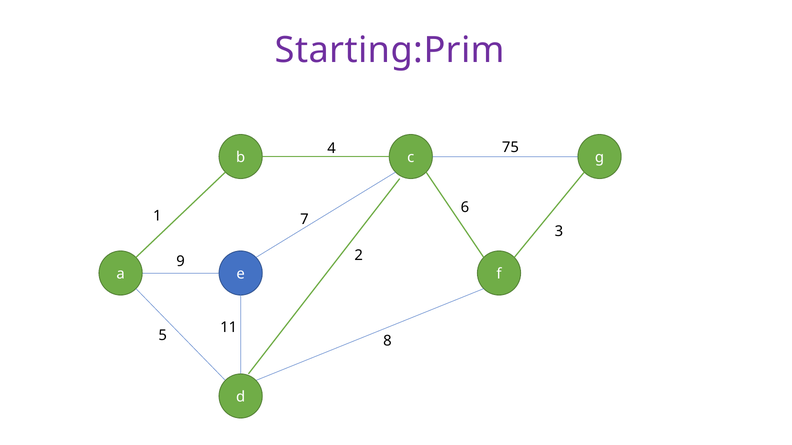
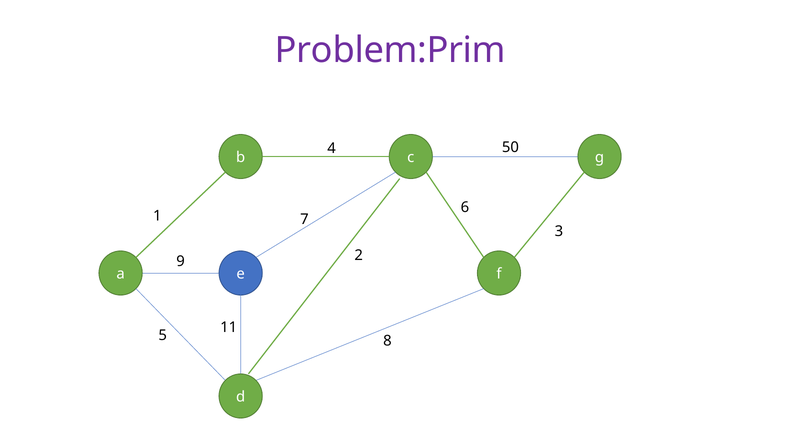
Starting:Prim: Starting:Prim -> Problem:Prim
75: 75 -> 50
